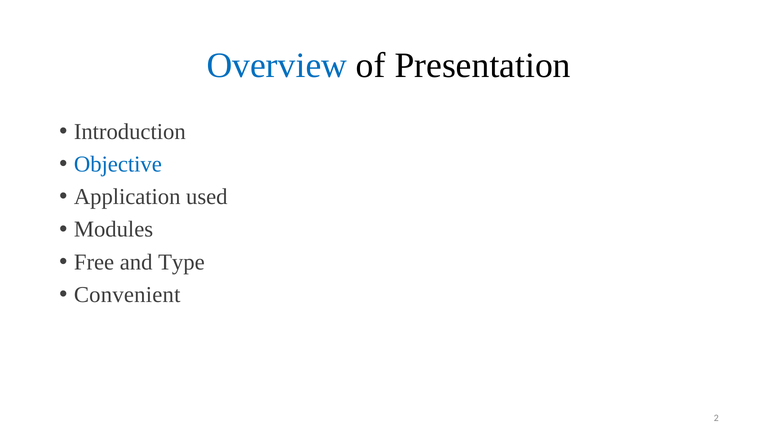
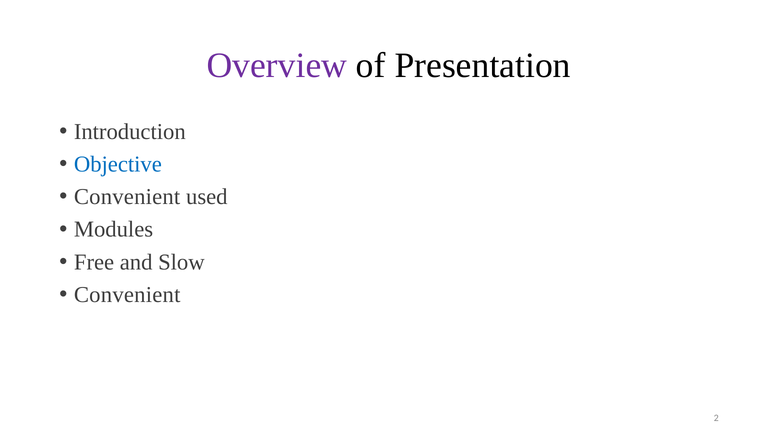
Overview colour: blue -> purple
Application at (127, 197): Application -> Convenient
Type: Type -> Slow
